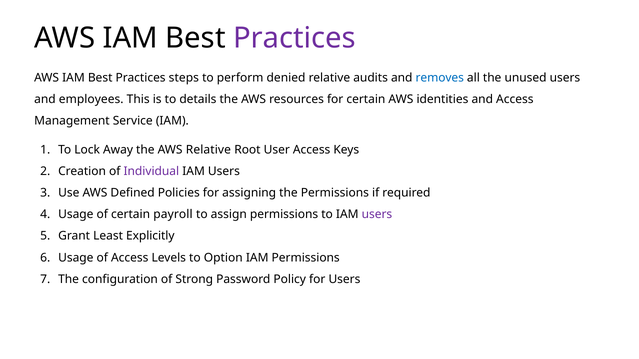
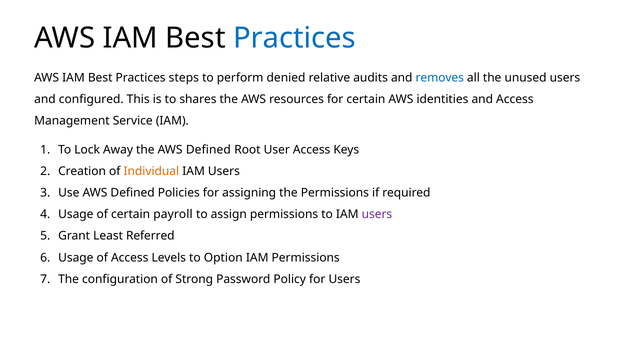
Practices at (294, 38) colour: purple -> blue
employees: employees -> configured
details: details -> shares
the AWS Relative: Relative -> Defined
Individual colour: purple -> orange
Explicitly: Explicitly -> Referred
